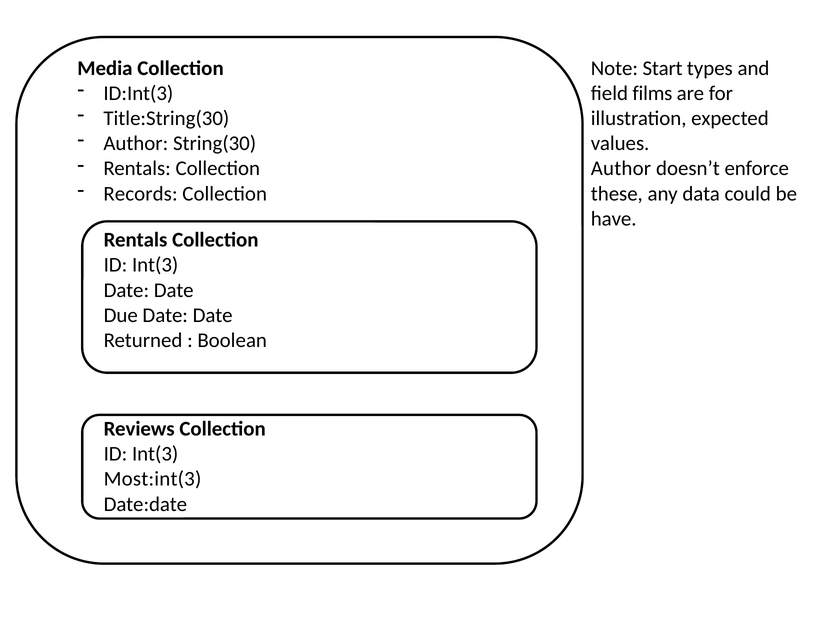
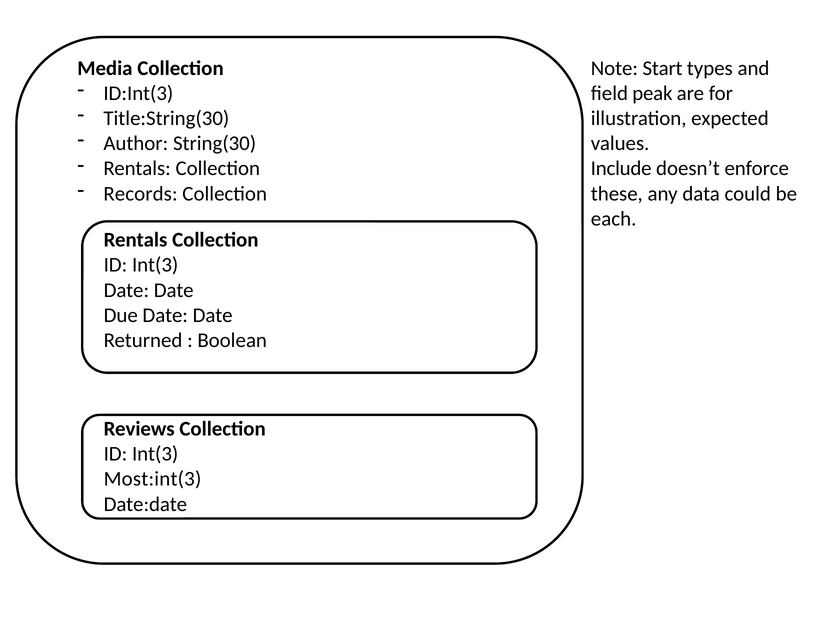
films: films -> peak
Author at (621, 169): Author -> Include
have: have -> each
